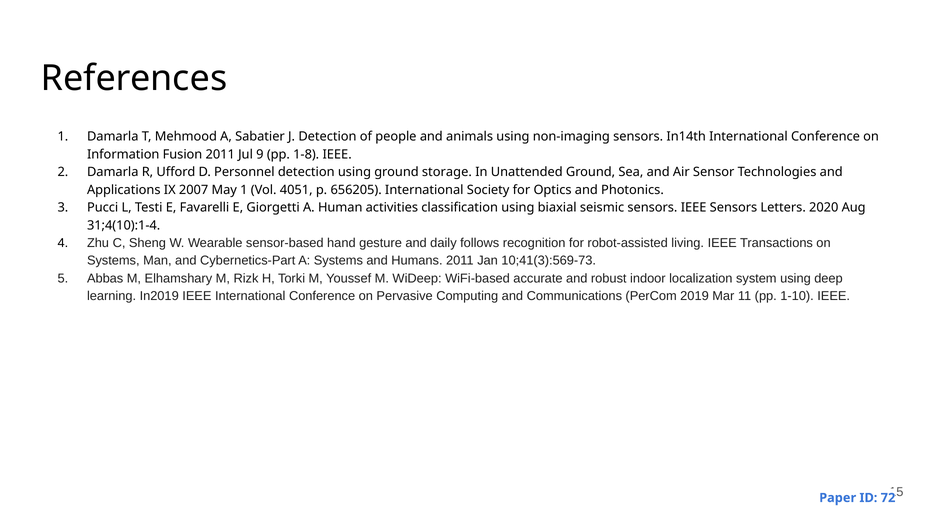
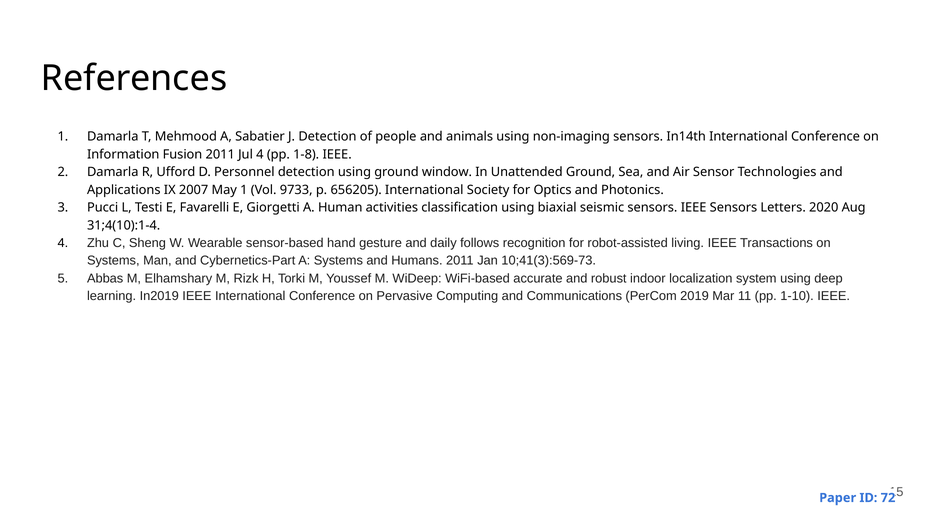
Jul 9: 9 -> 4
storage: storage -> window
4051: 4051 -> 9733
